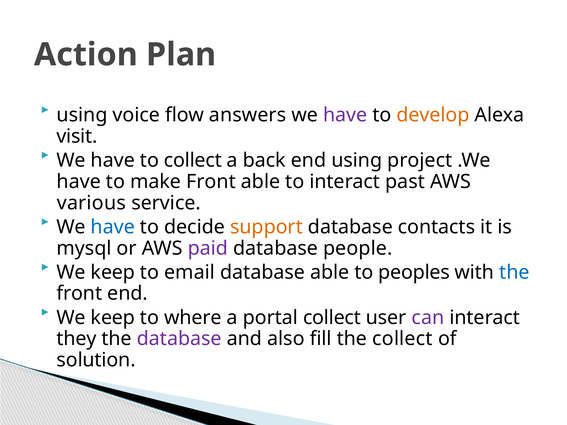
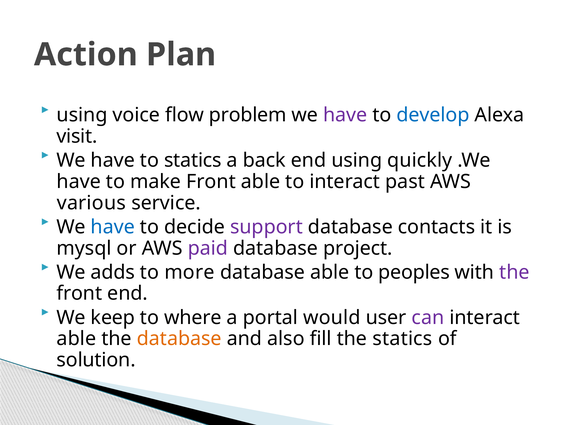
answers: answers -> problem
develop colour: orange -> blue
to collect: collect -> statics
project: project -> quickly
support colour: orange -> purple
people: people -> project
keep at (113, 272): keep -> adds
email: email -> more
the at (514, 272) colour: blue -> purple
portal collect: collect -> would
they at (77, 339): they -> able
database at (179, 339) colour: purple -> orange
the collect: collect -> statics
